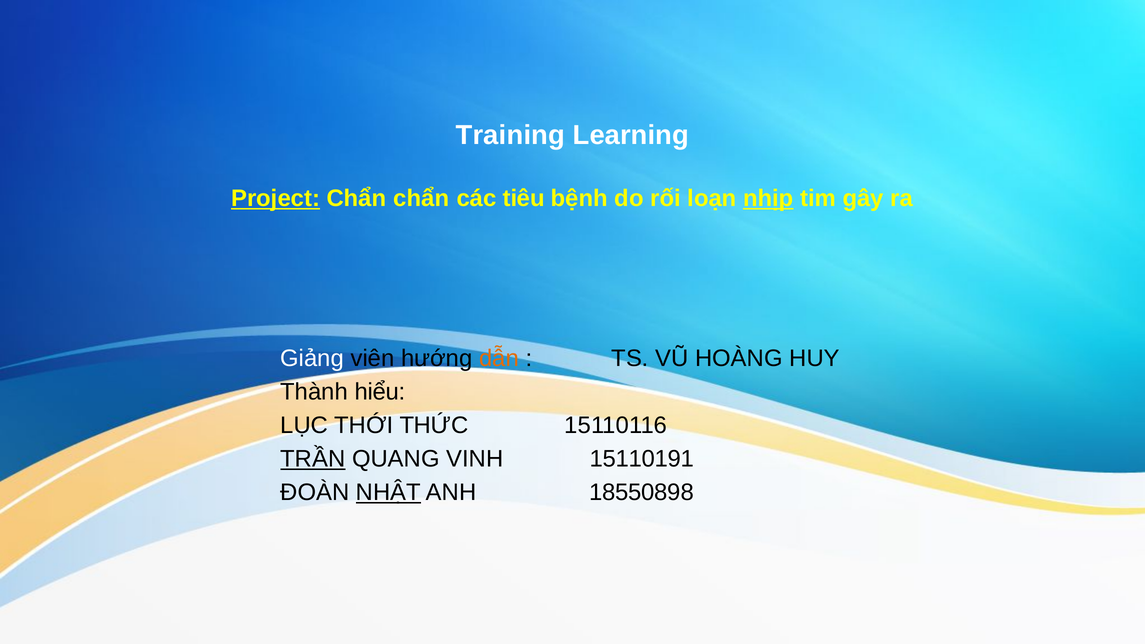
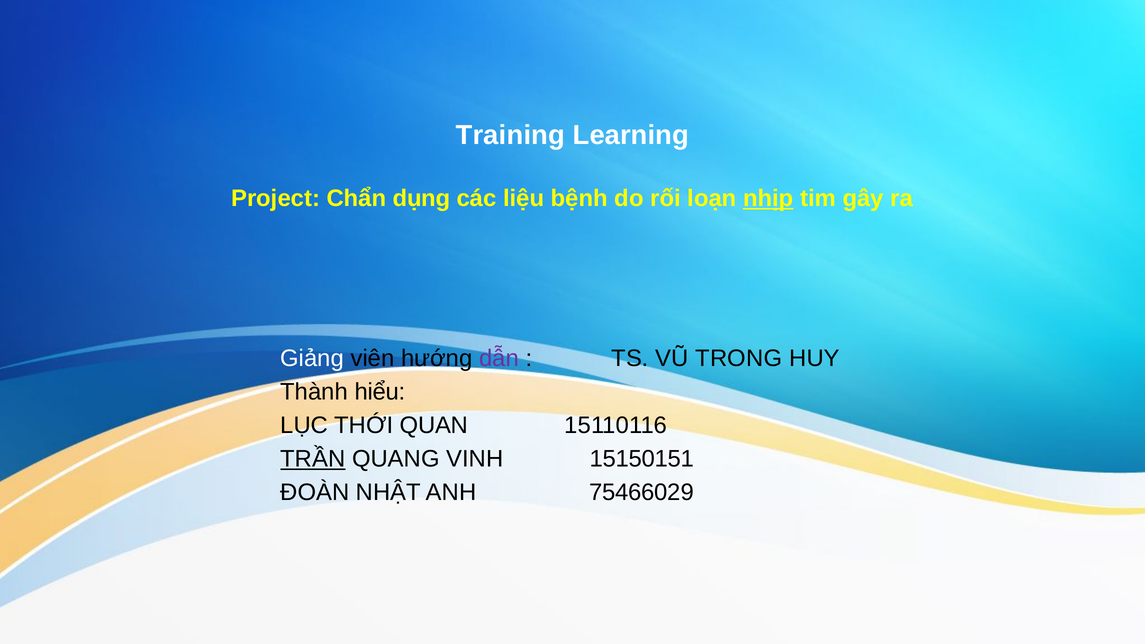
Project underline: present -> none
Chẩn chẩn: chẩn -> dụng
tiêu: tiêu -> liệu
dẫn colour: orange -> purple
HOÀNG: HOÀNG -> TRONG
THỨC: THỨC -> QUAN
15110191: 15110191 -> 15150151
NHẬT underline: present -> none
18550898: 18550898 -> 75466029
